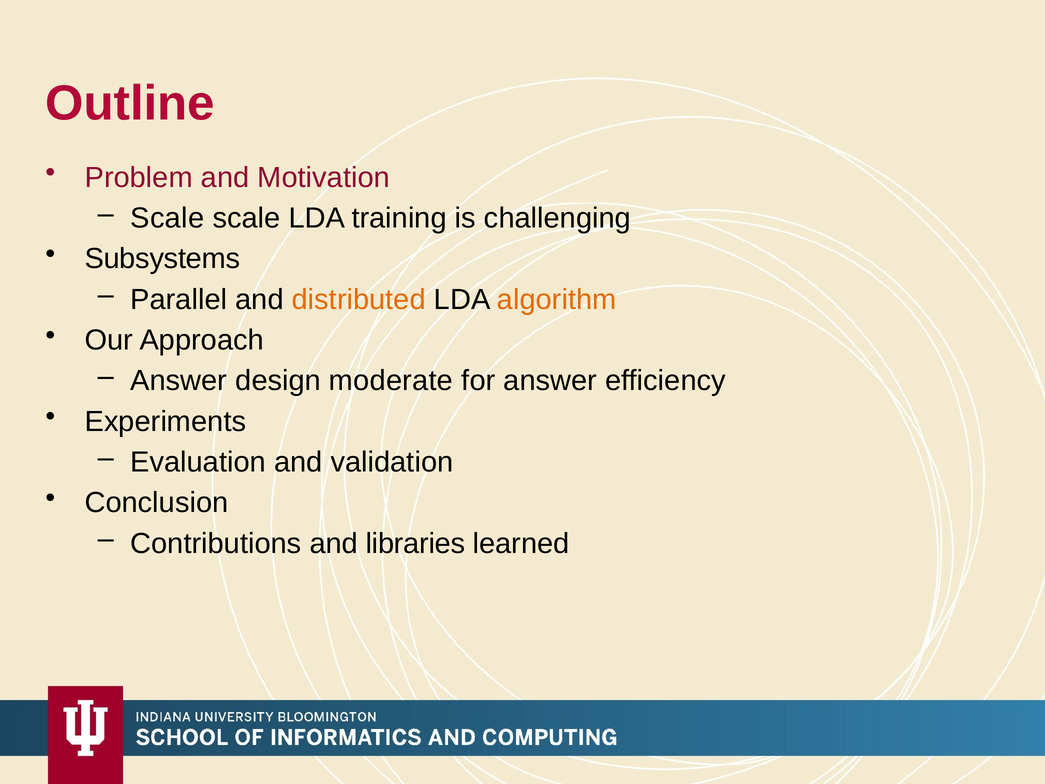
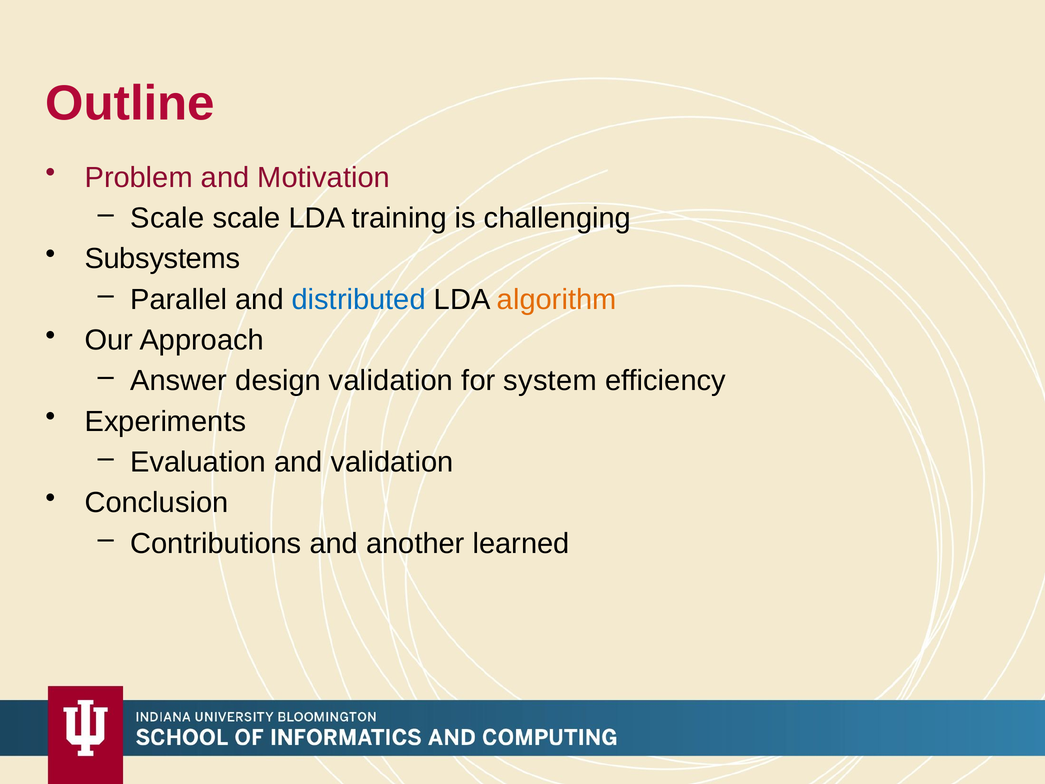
distributed colour: orange -> blue
design moderate: moderate -> validation
for answer: answer -> system
libraries: libraries -> another
